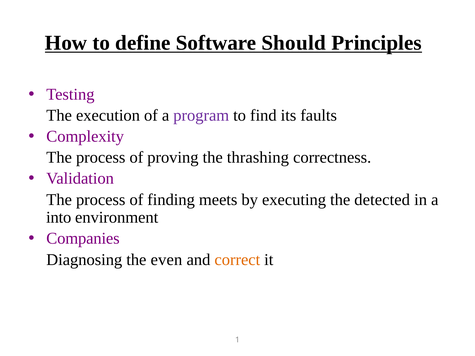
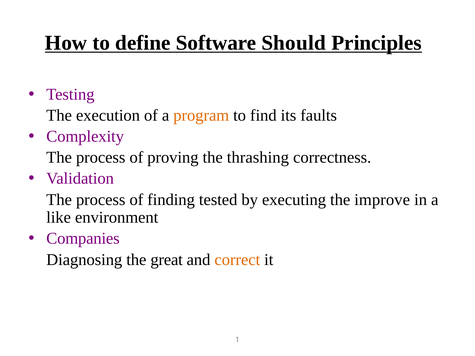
program colour: purple -> orange
meets: meets -> tested
detected: detected -> improve
into: into -> like
even: even -> great
